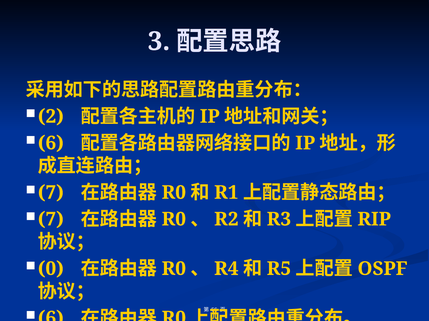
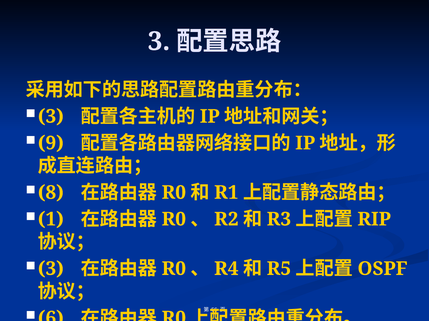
2 at (51, 117): 2 -> 3
6 at (51, 143): 6 -> 9
7 at (51, 193): 7 -> 8
7 at (51, 220): 7 -> 1
0 at (51, 269): 0 -> 3
